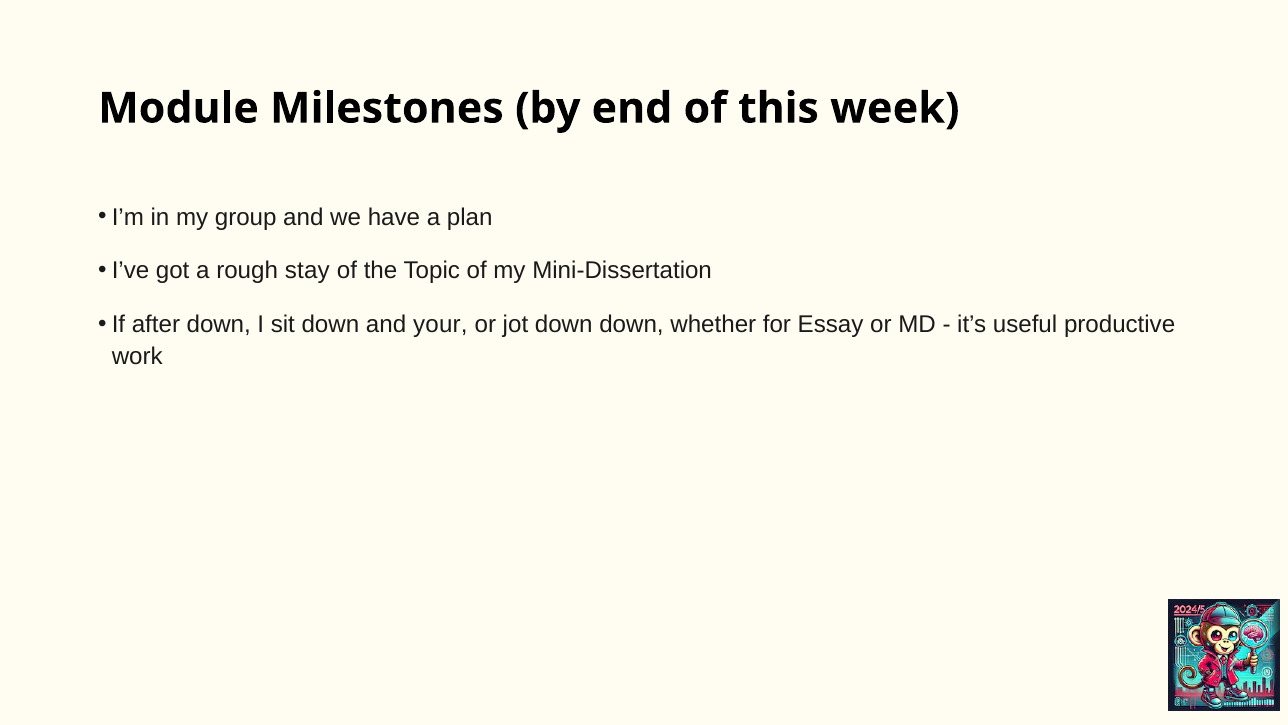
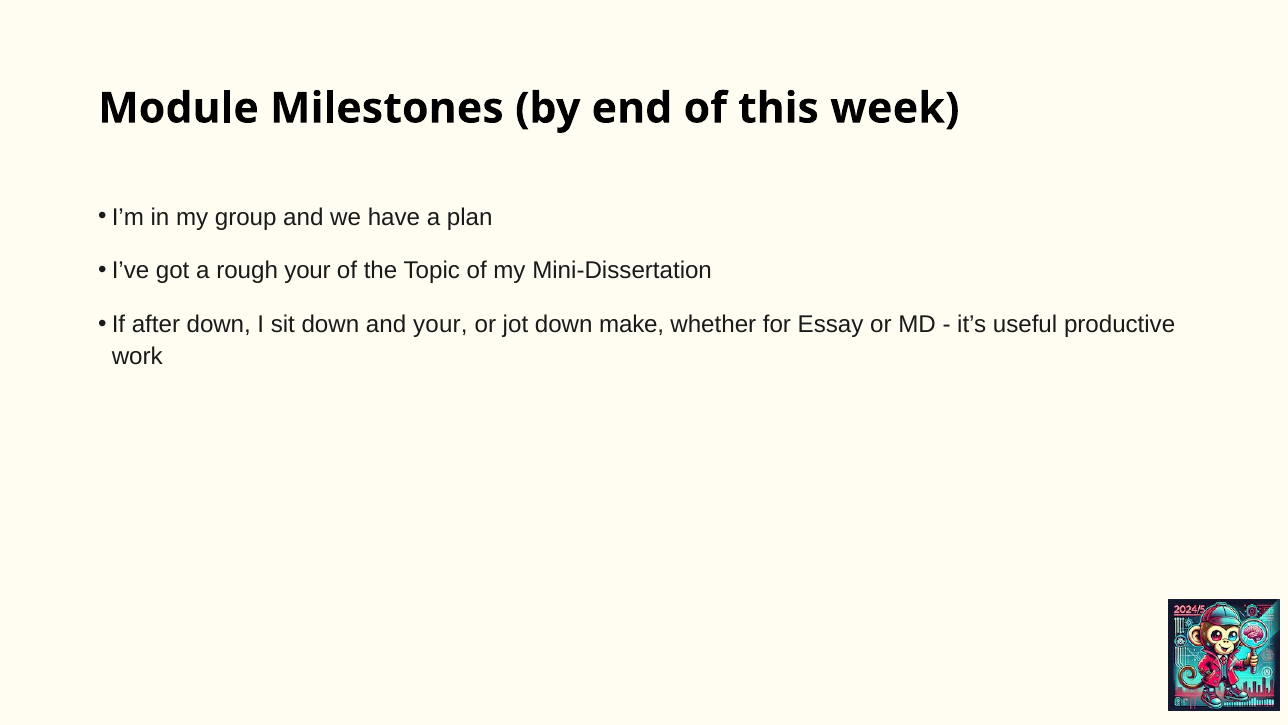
rough stay: stay -> your
down down: down -> make
